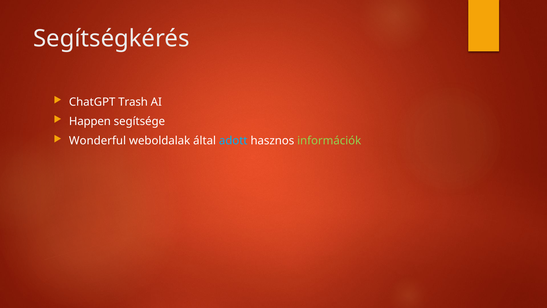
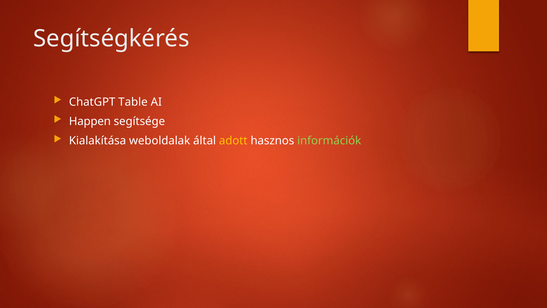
Trash: Trash -> Table
Wonderful: Wonderful -> Kialakítása
adott colour: light blue -> yellow
